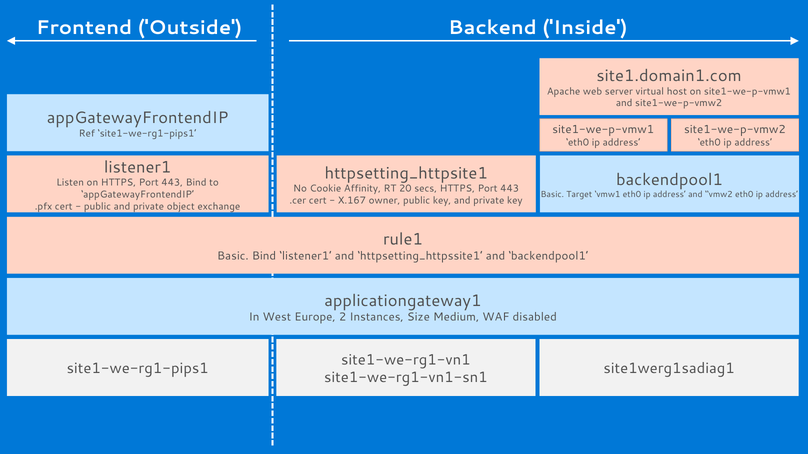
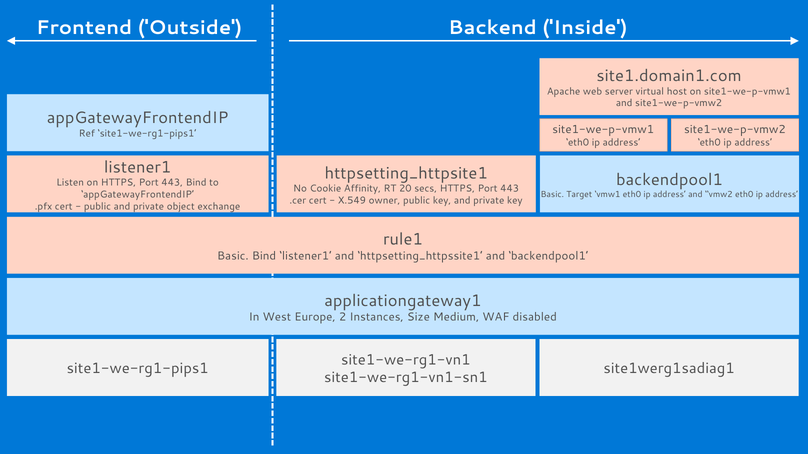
X.167: X.167 -> X.549
